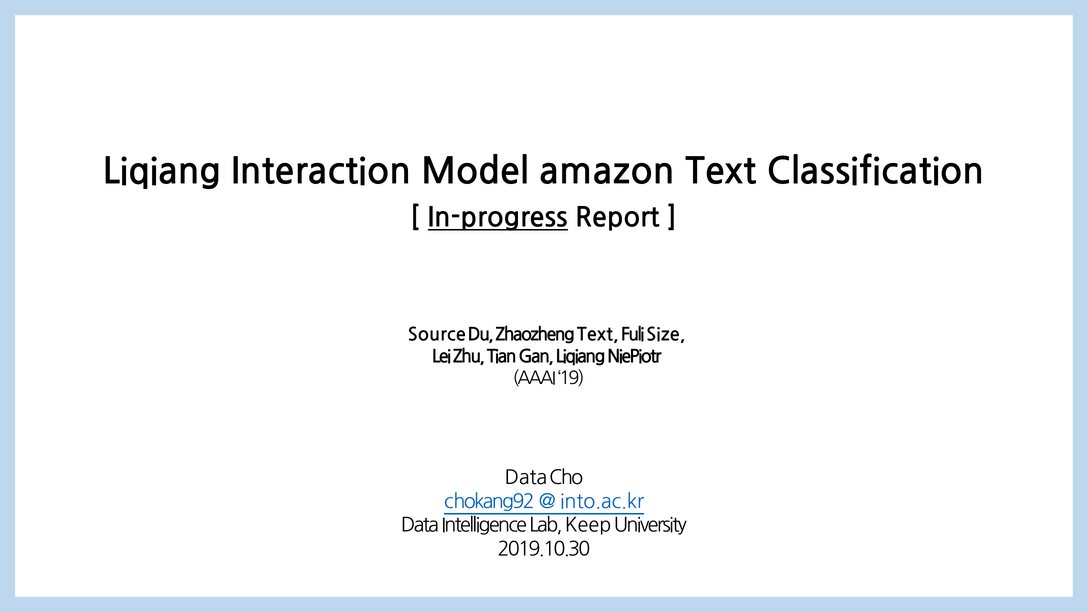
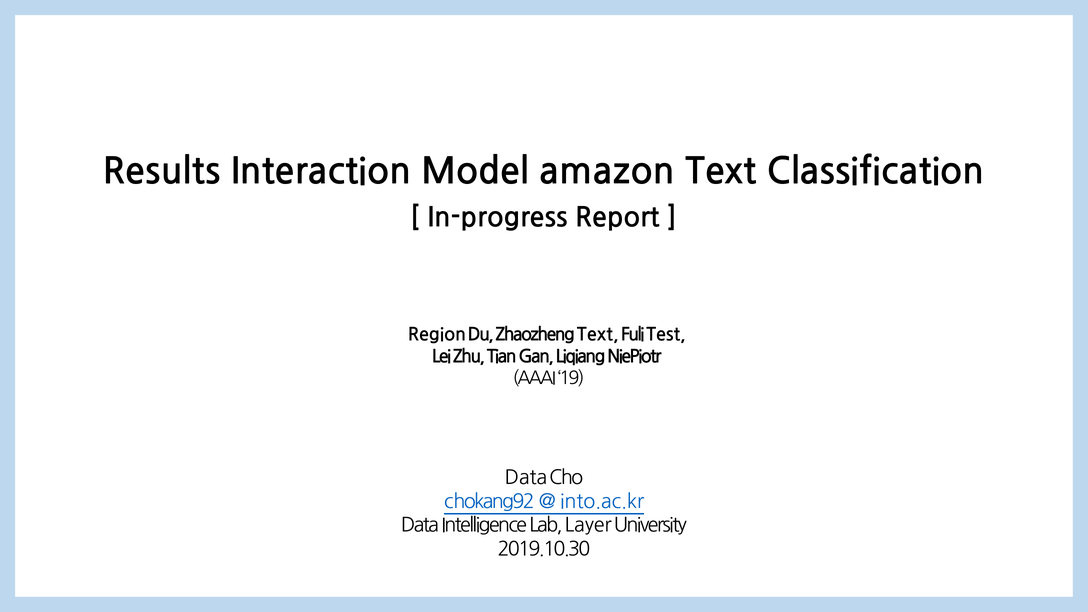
Liqiang at (162, 172): Liqiang -> Results
In-progress underline: present -> none
Source: Source -> Region
Size: Size -> Test
Keep: Keep -> Layer
